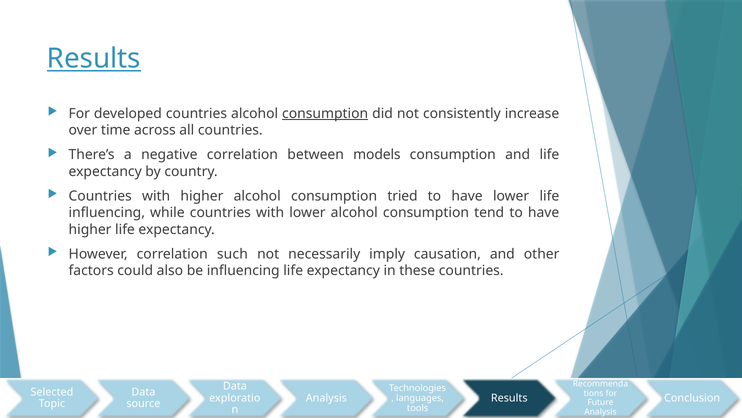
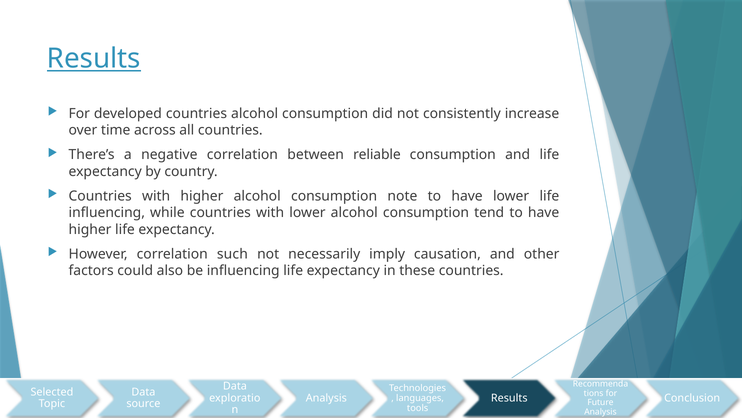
consumption at (325, 113) underline: present -> none
models: models -> reliable
tried: tried -> note
